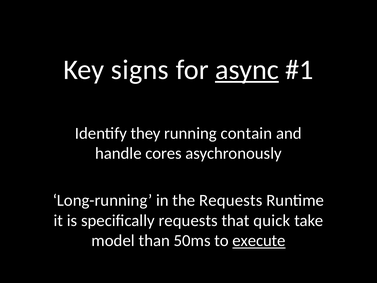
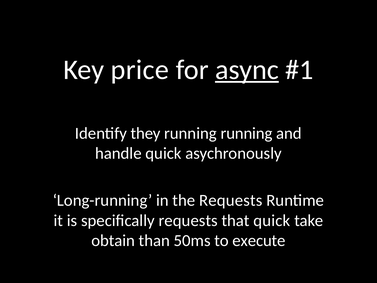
signs: signs -> price
running contain: contain -> running
handle cores: cores -> quick
model: model -> obtain
execute underline: present -> none
